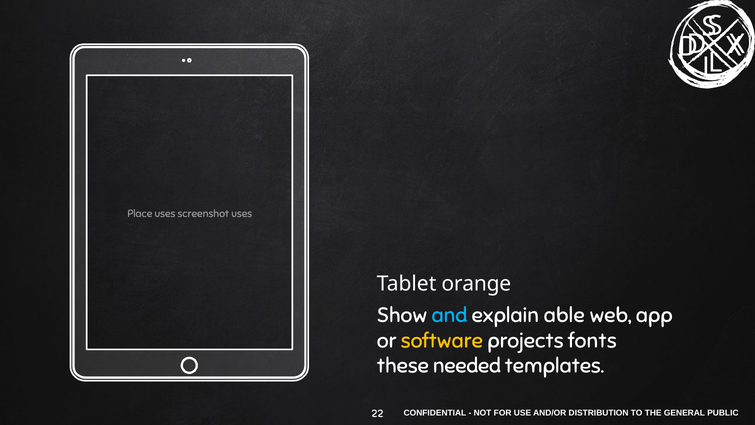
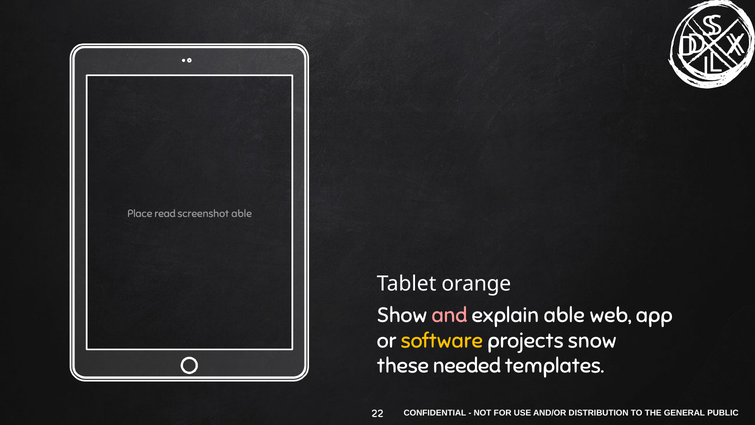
Place uses: uses -> read
screenshot uses: uses -> able
and colour: light blue -> pink
fonts: fonts -> snow
